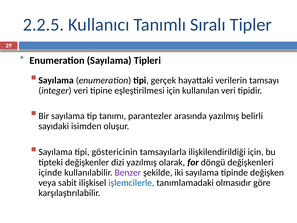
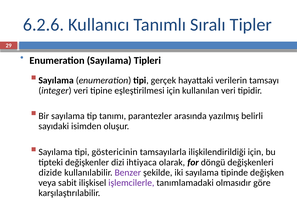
2.2.5: 2.2.5 -> 6.2.6
dizi yazılmış: yazılmış -> ihtiyaca
içinde: içinde -> dizide
işlemcilerle colour: blue -> purple
